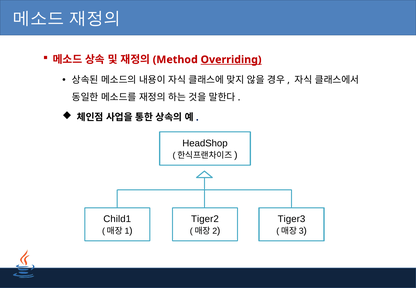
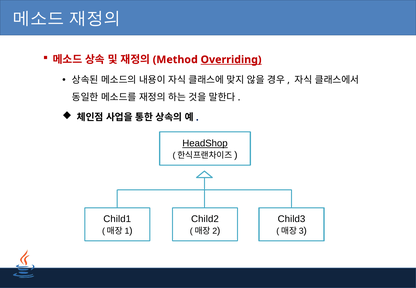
HeadShop underline: none -> present
Tiger2: Tiger2 -> Child2
Tiger3: Tiger3 -> Child3
